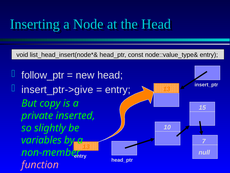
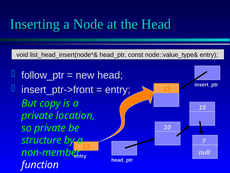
insert_ptr->give: insert_ptr->give -> insert_ptr->front
inserted: inserted -> location
so slightly: slightly -> private
variables: variables -> structure
function colour: pink -> white
